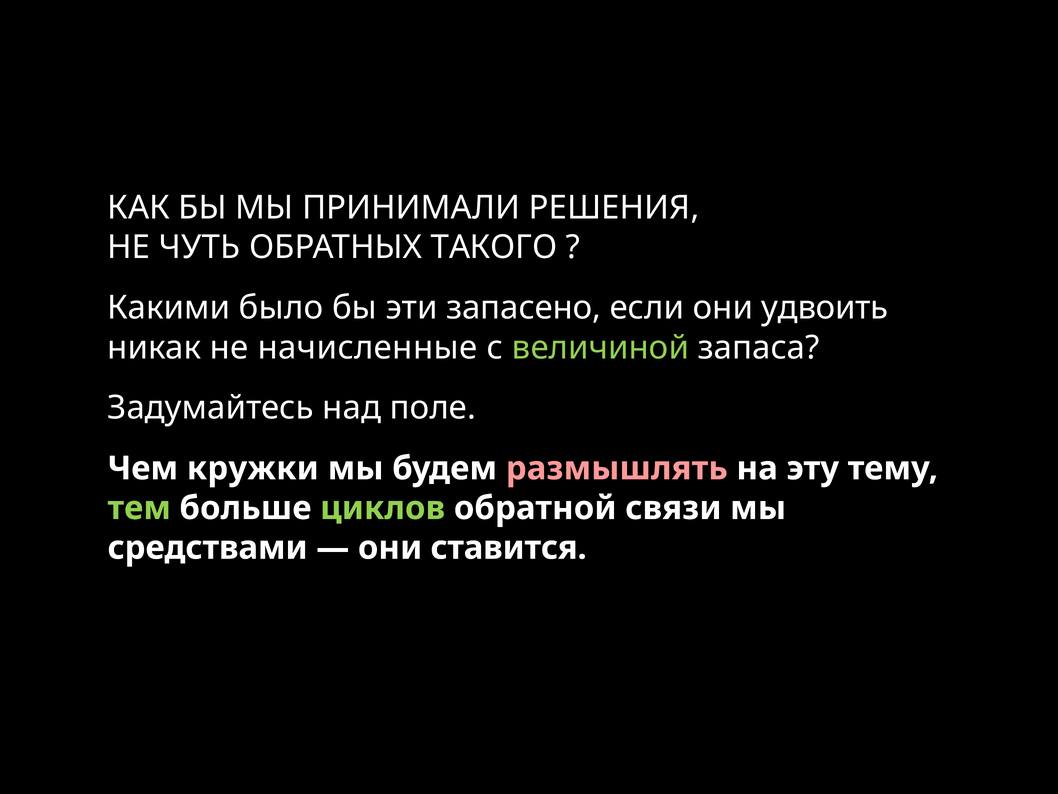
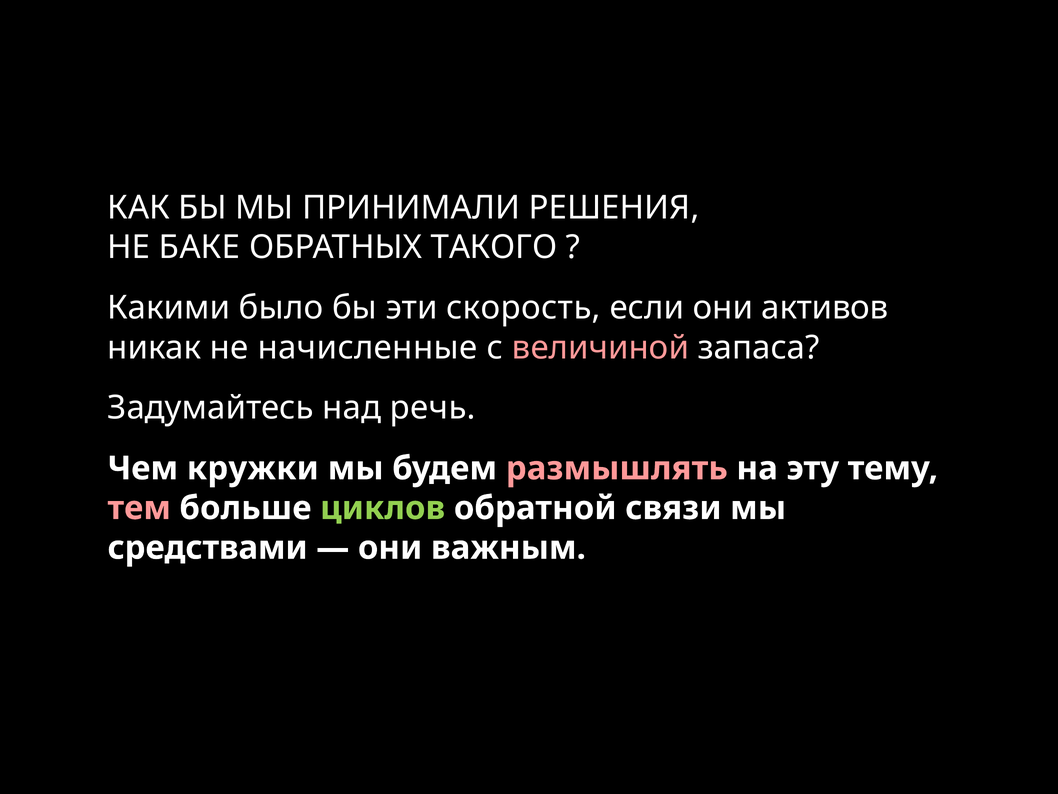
ЧУТЬ: ЧУТЬ -> БАКЕ
запасено: запасено -> скорость
удвоить: удвоить -> активов
величиной colour: light green -> pink
поле: поле -> речь
тем colour: light green -> pink
ставится: ставится -> важным
